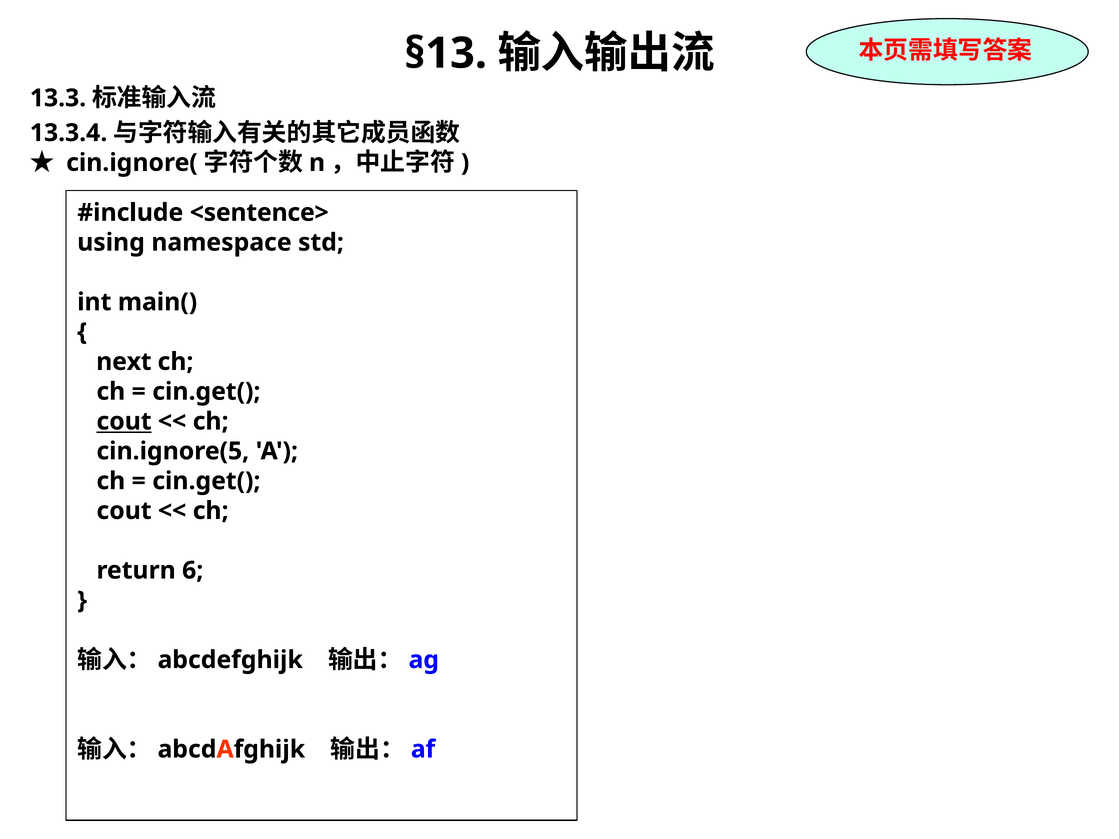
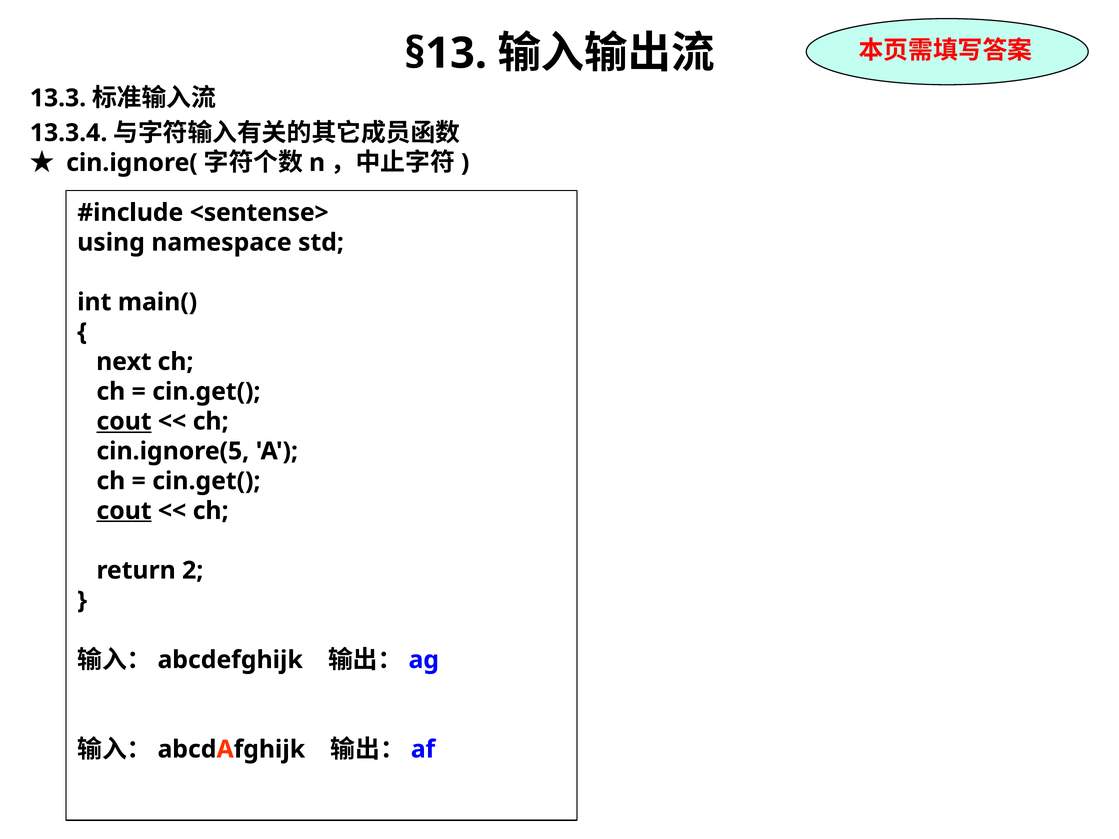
<sentence>: <sentence> -> <sentense>
cout at (124, 511) underline: none -> present
6: 6 -> 2
